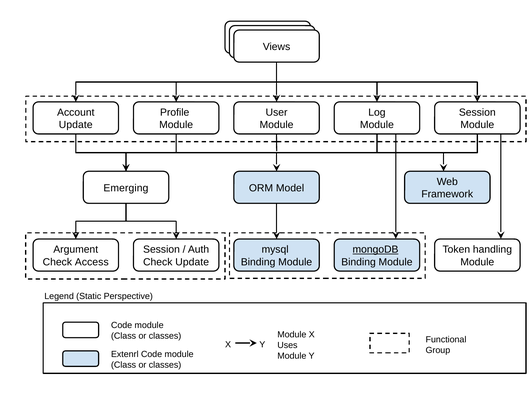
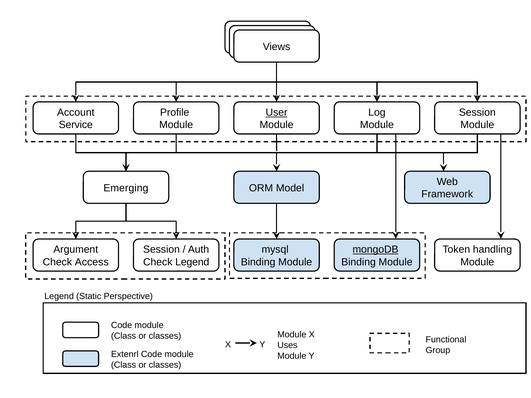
User underline: none -> present
Update at (76, 125): Update -> Service
Check Update: Update -> Legend
